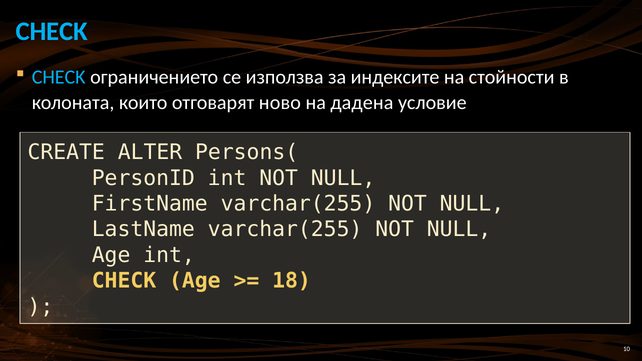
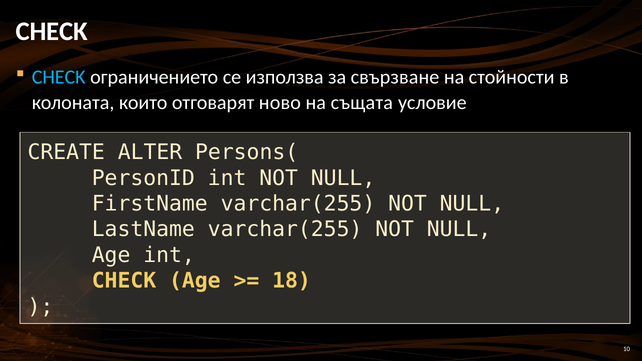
CHECK at (52, 31) colour: light blue -> white
индексите: индексите -> свързване
дадена: дадена -> същата
